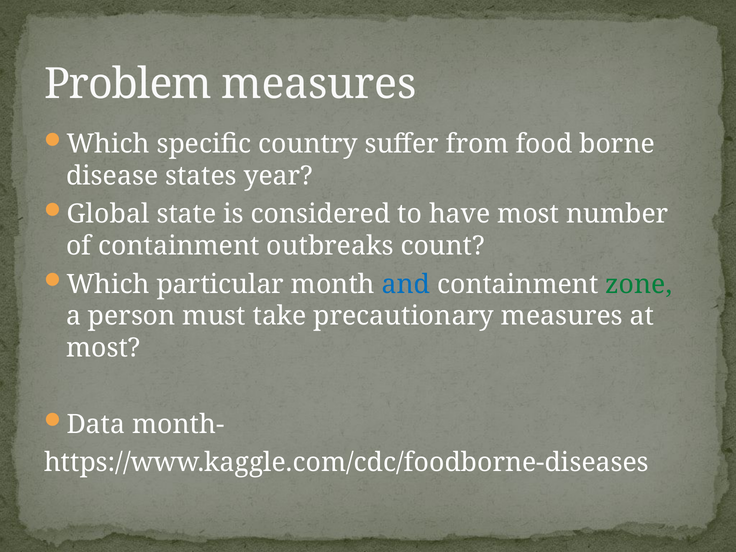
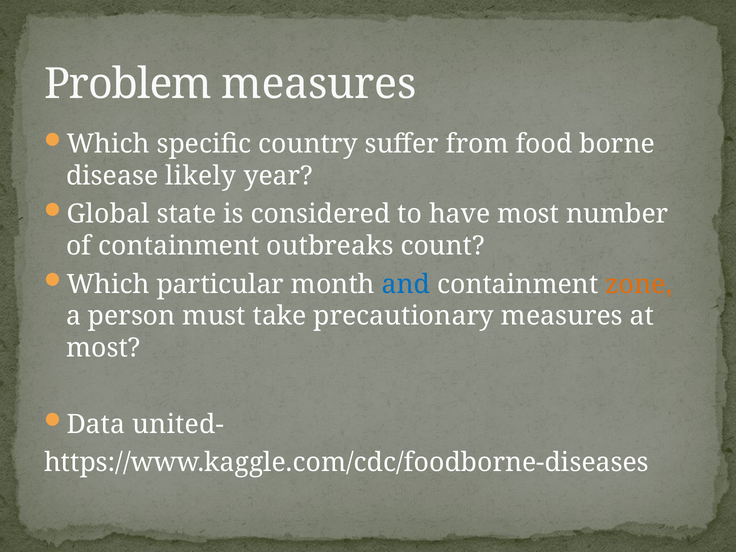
states: states -> likely
zone colour: green -> orange
month-: month- -> united-
